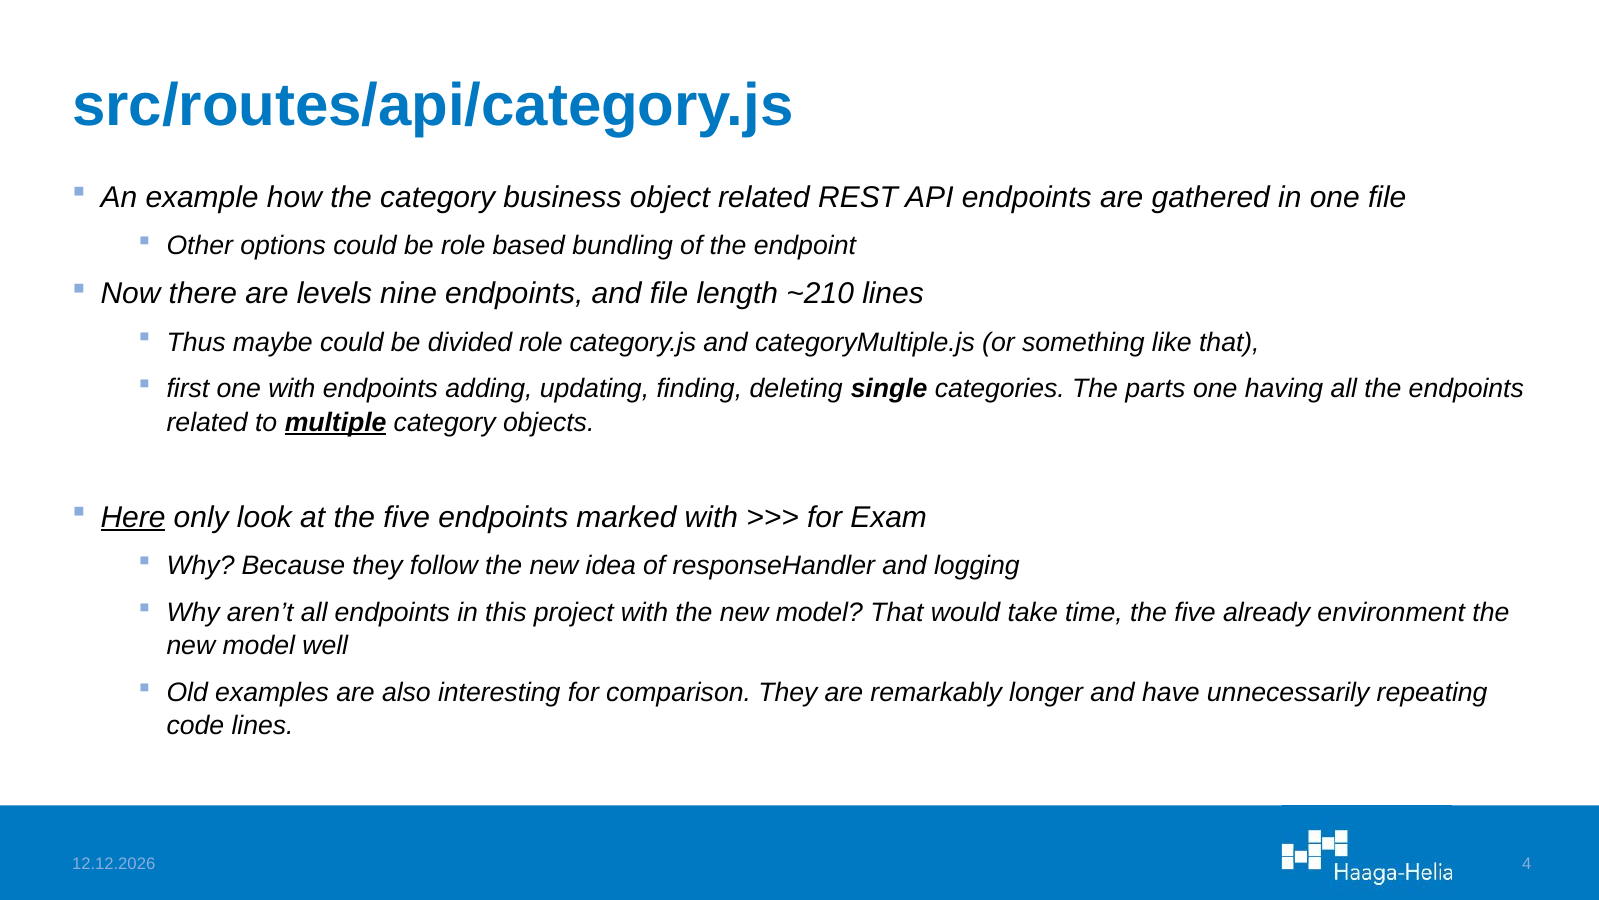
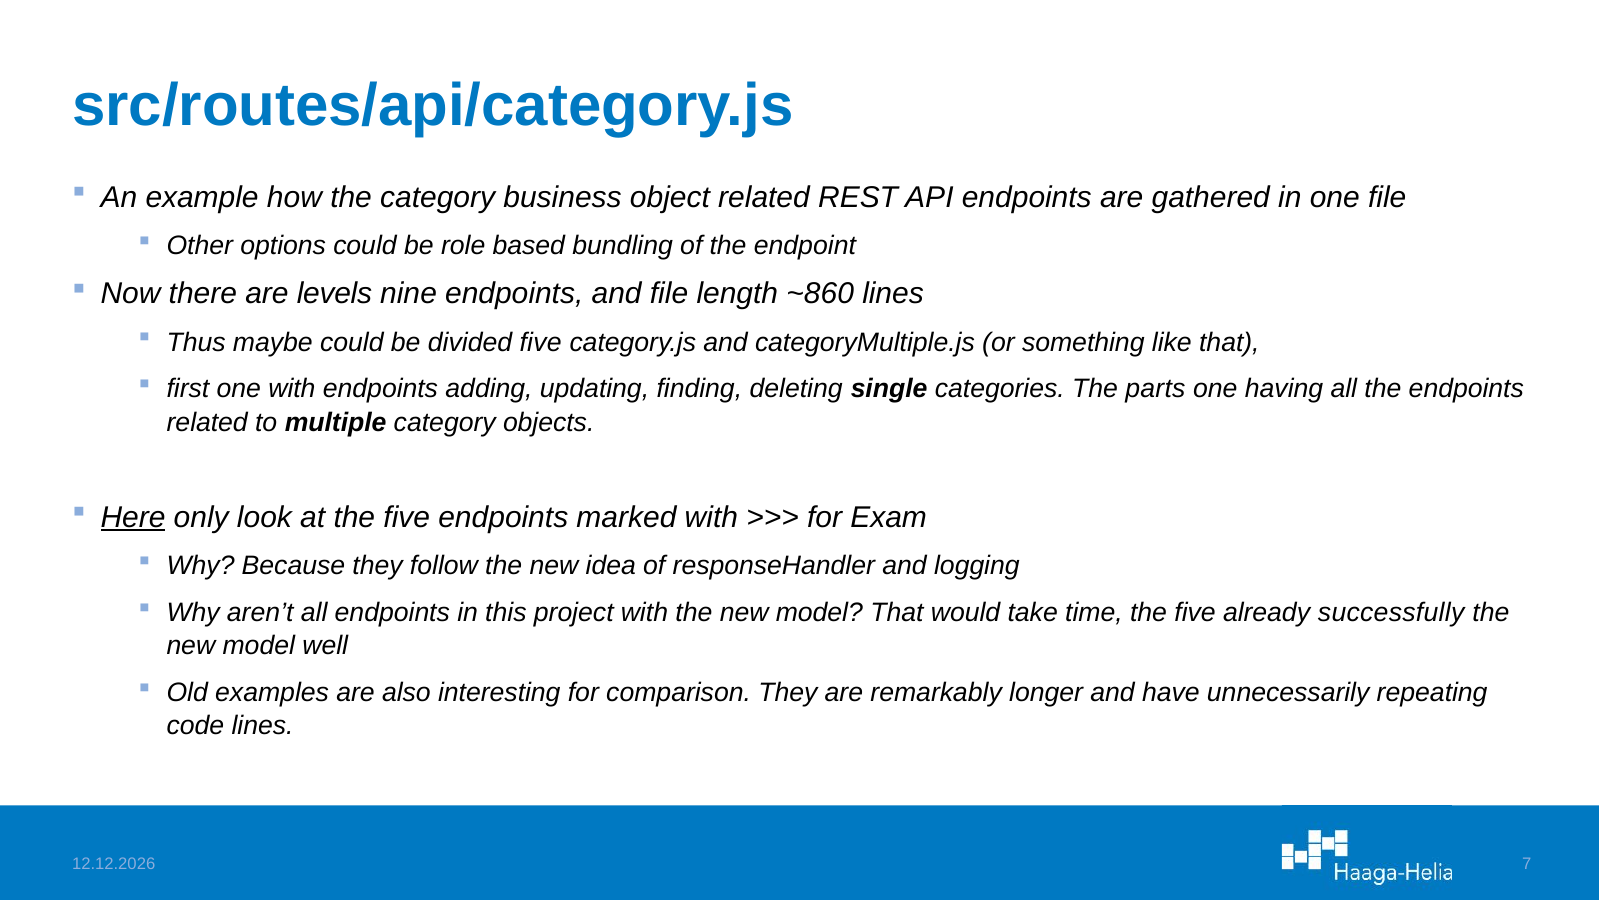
~210: ~210 -> ~860
divided role: role -> five
multiple underline: present -> none
environment: environment -> successfully
4: 4 -> 7
